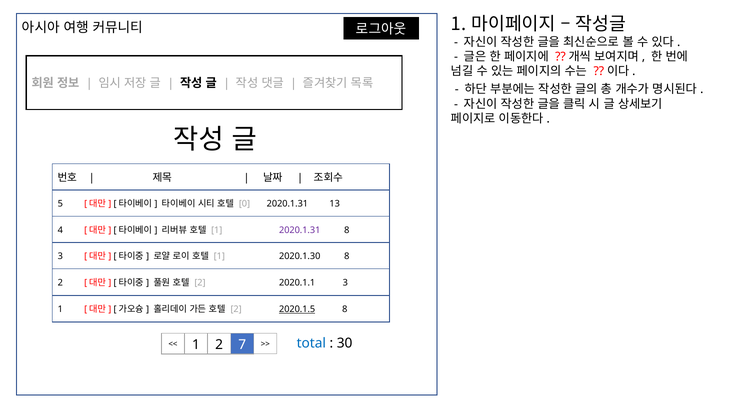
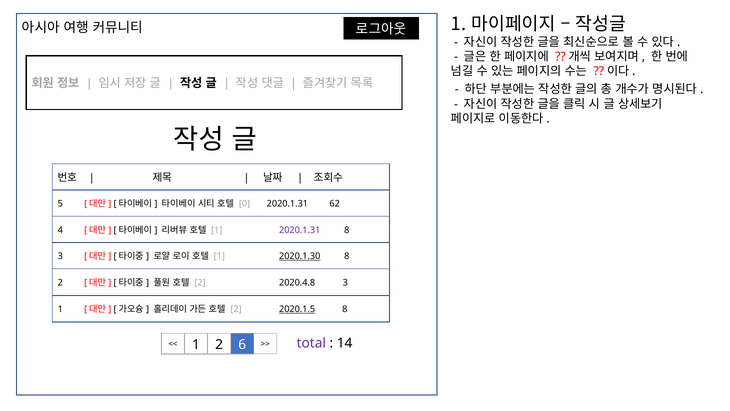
13: 13 -> 62
2020.1.30 underline: none -> present
2020.1.1: 2020.1.1 -> 2020.4.8
7: 7 -> 6
total colour: blue -> purple
30: 30 -> 14
